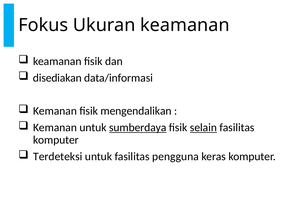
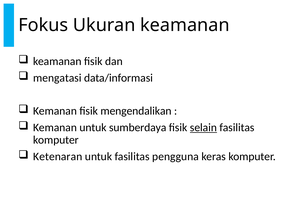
disediakan: disediakan -> mengatasi
sumberdaya underline: present -> none
Terdeteksi: Terdeteksi -> Ketenaran
